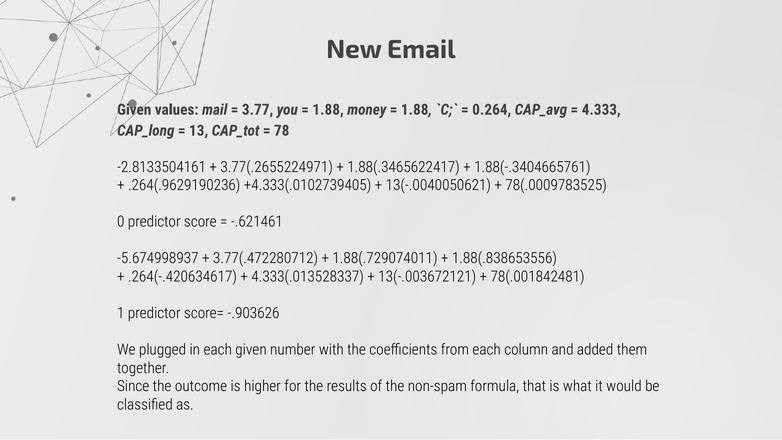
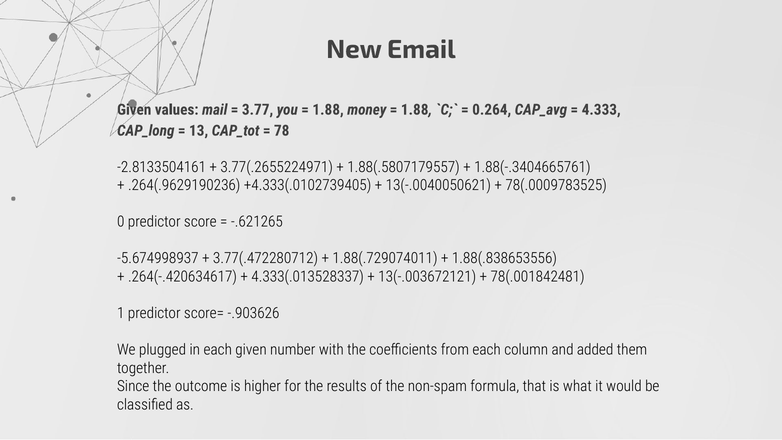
1.88(.3465622417: 1.88(.3465622417 -> 1.88(.5807179557
-.621461: -.621461 -> -.621265
